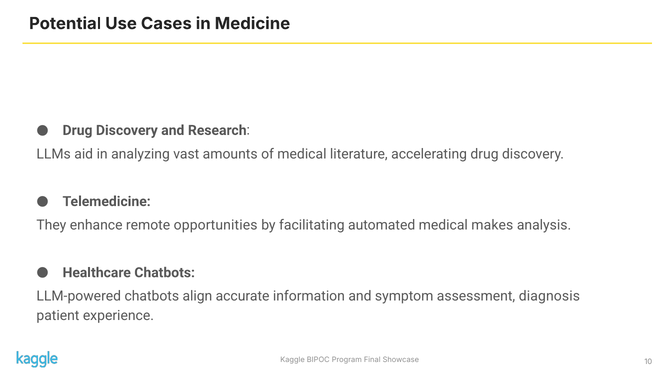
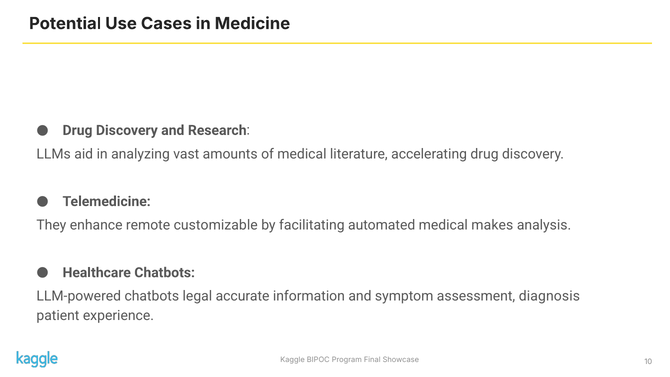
opportunities: opportunities -> customizable
align: align -> legal
